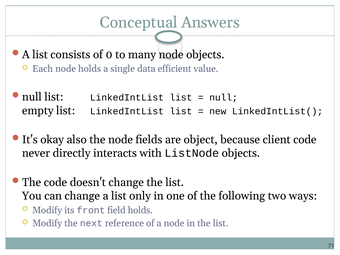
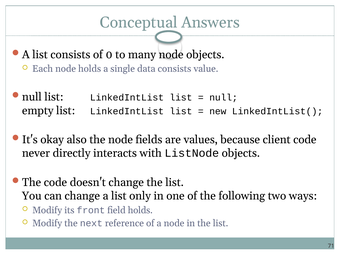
data efficient: efficient -> consists
object: object -> values
